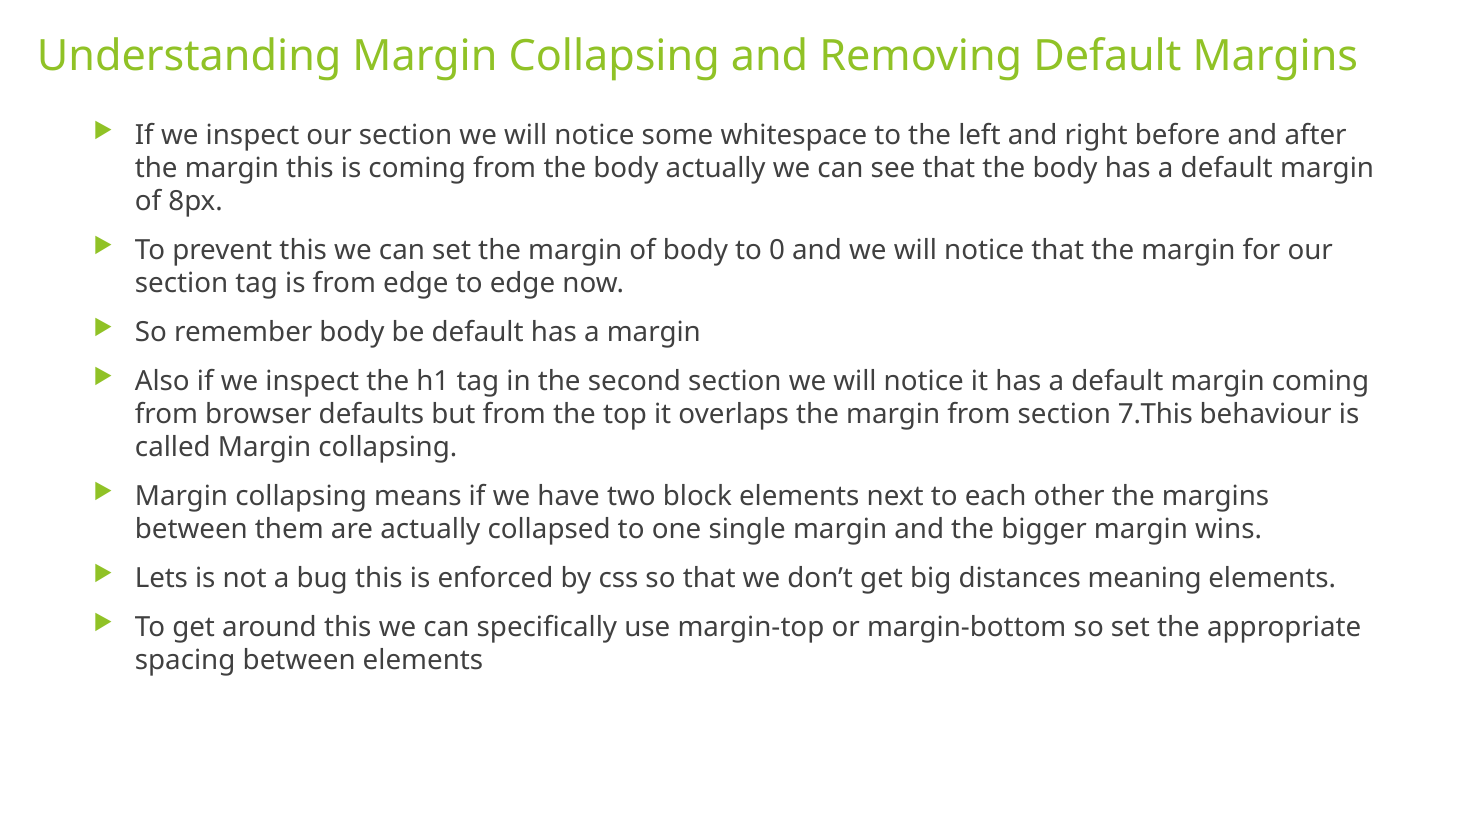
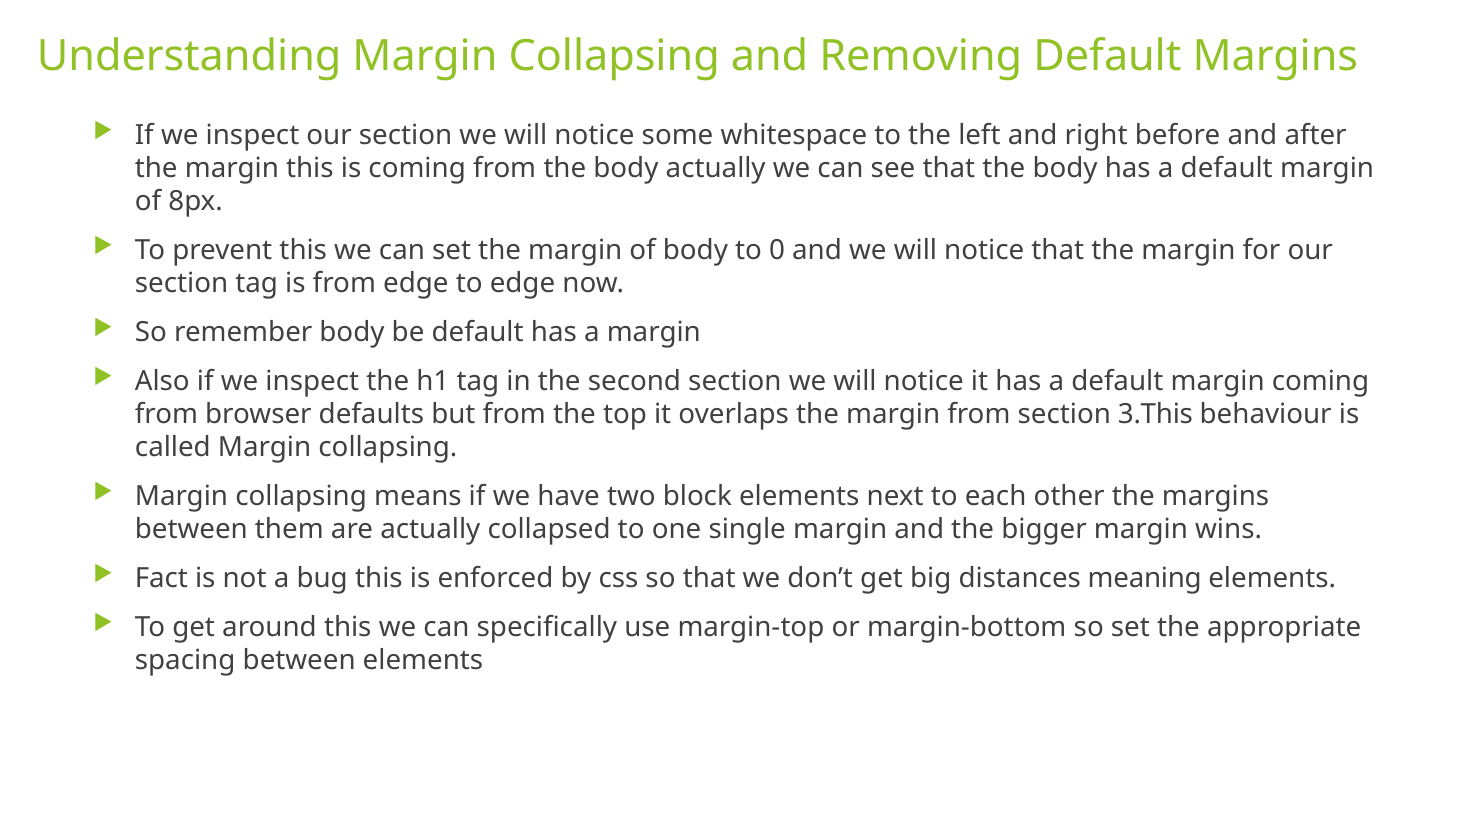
7.This: 7.This -> 3.This
Lets: Lets -> Fact
